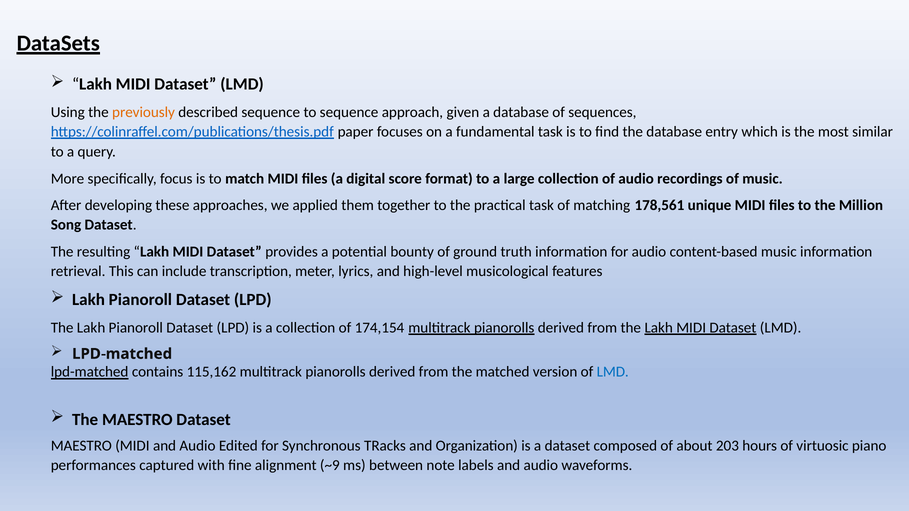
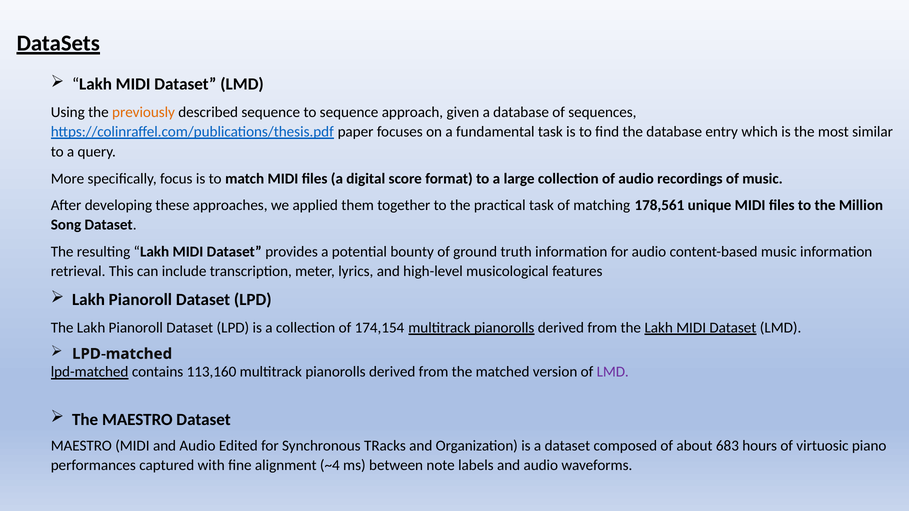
115,162: 115,162 -> 113,160
LMD at (613, 372) colour: blue -> purple
203: 203 -> 683
~9: ~9 -> ~4
